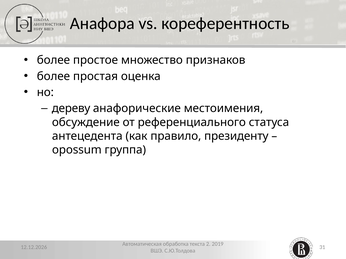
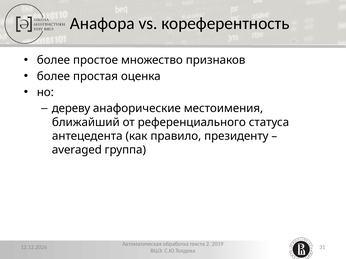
обсуждение: обсуждение -> ближайший
opossum: opossum -> averaged
